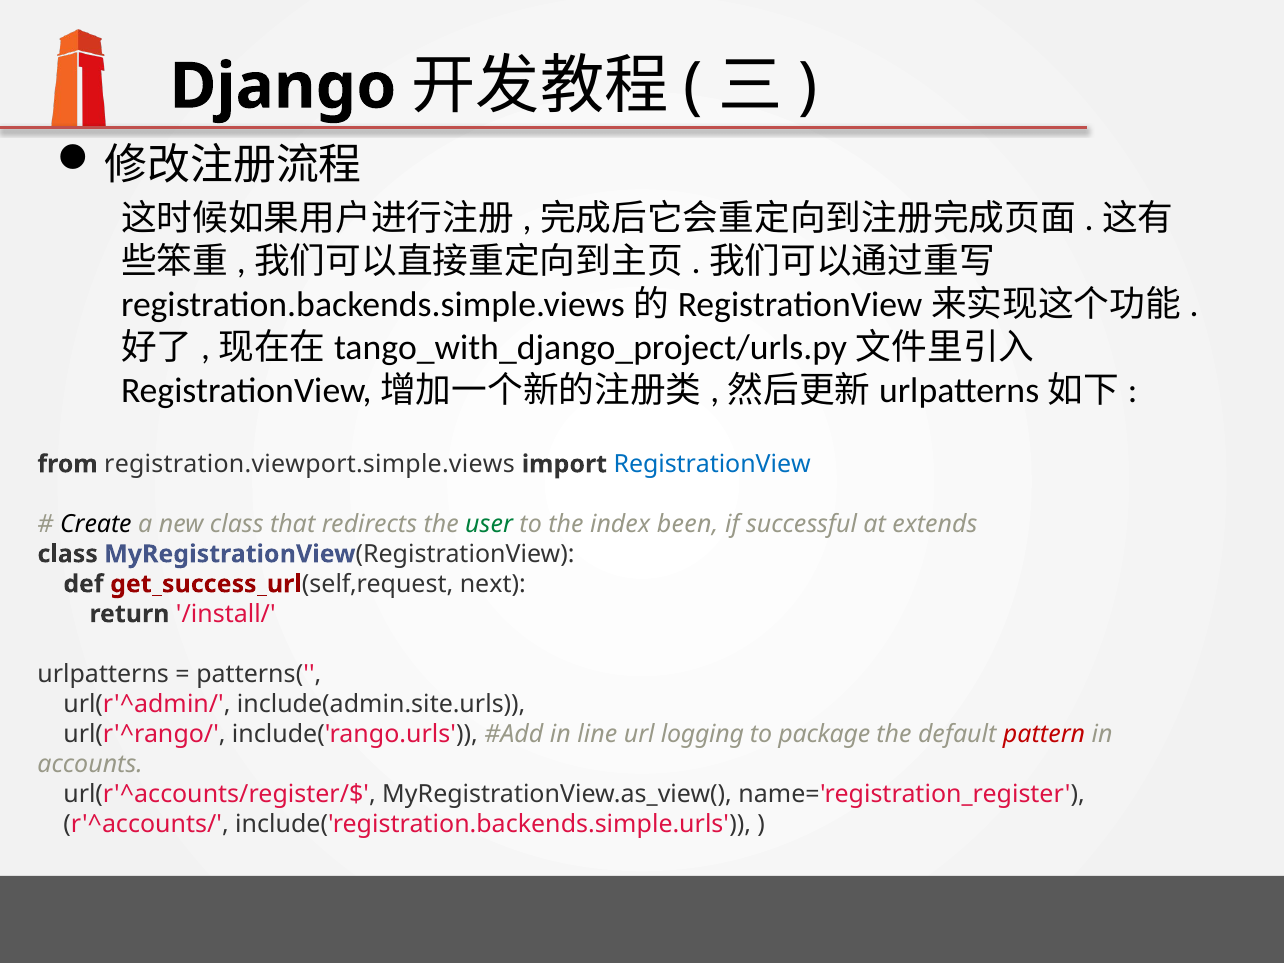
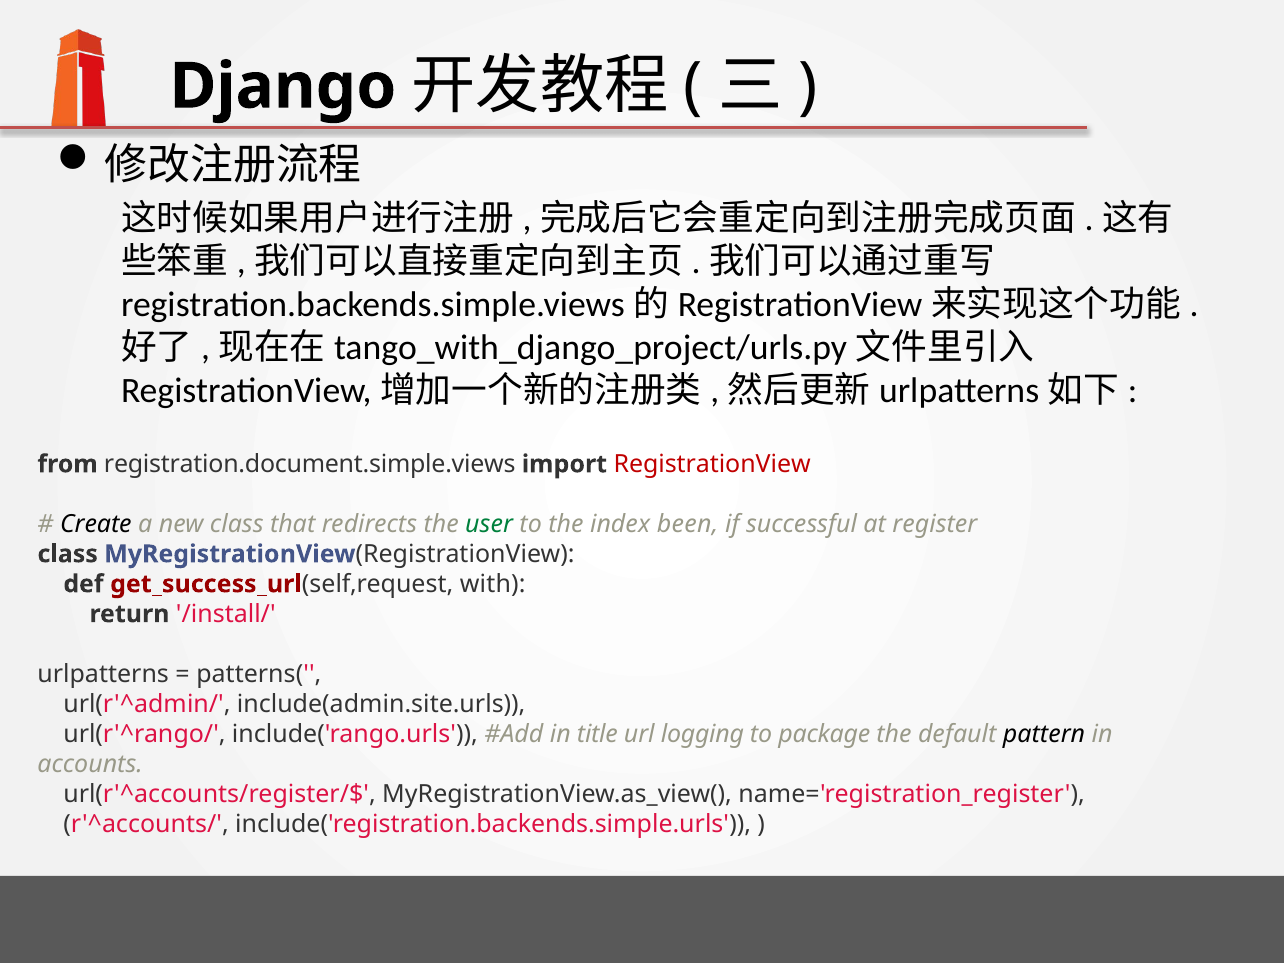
registration.viewport.simple.views: registration.viewport.simple.views -> registration.document.simple.views
RegistrationView colour: blue -> red
extends: extends -> register
next: next -> with
line: line -> title
pattern colour: red -> black
